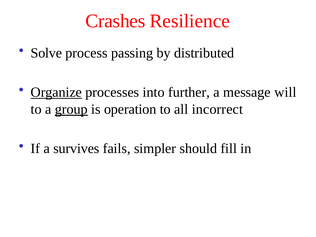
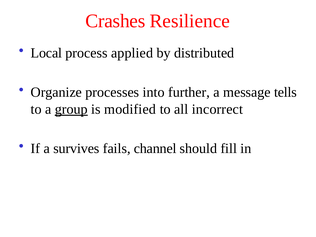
Solve: Solve -> Local
passing: passing -> applied
Organize underline: present -> none
will: will -> tells
operation: operation -> modified
simpler: simpler -> channel
